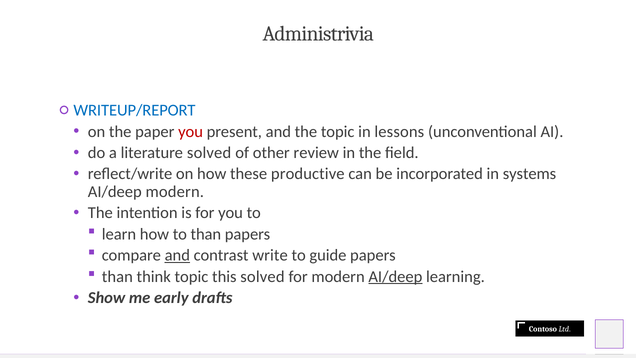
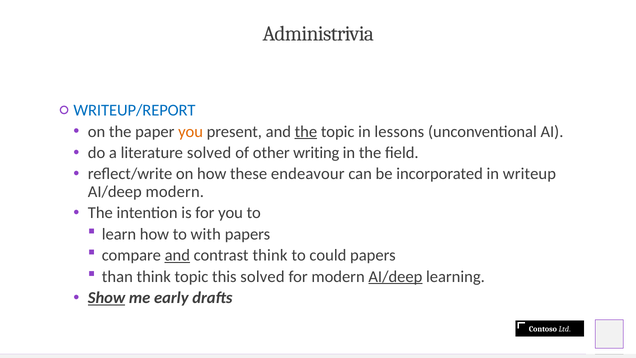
you at (191, 132) colour: red -> orange
the at (306, 132) underline: none -> present
review: review -> writing
productive: productive -> endeavour
systems: systems -> writeup
to than: than -> with
contrast write: write -> think
guide: guide -> could
Show underline: none -> present
